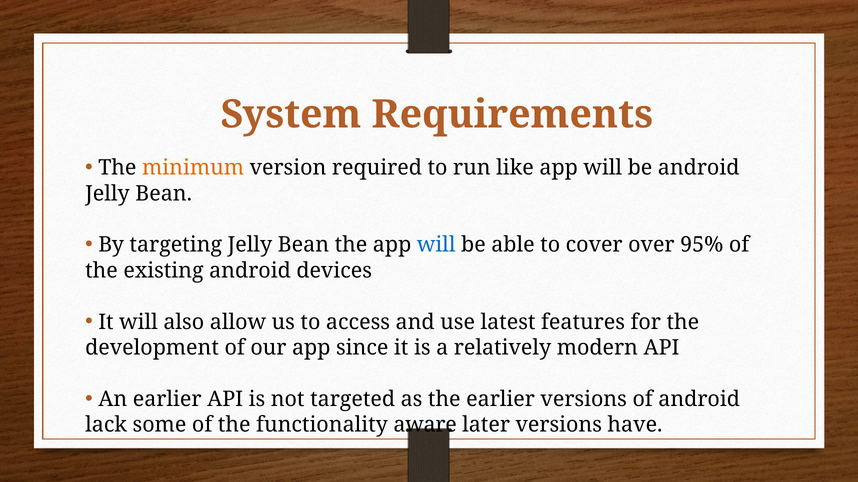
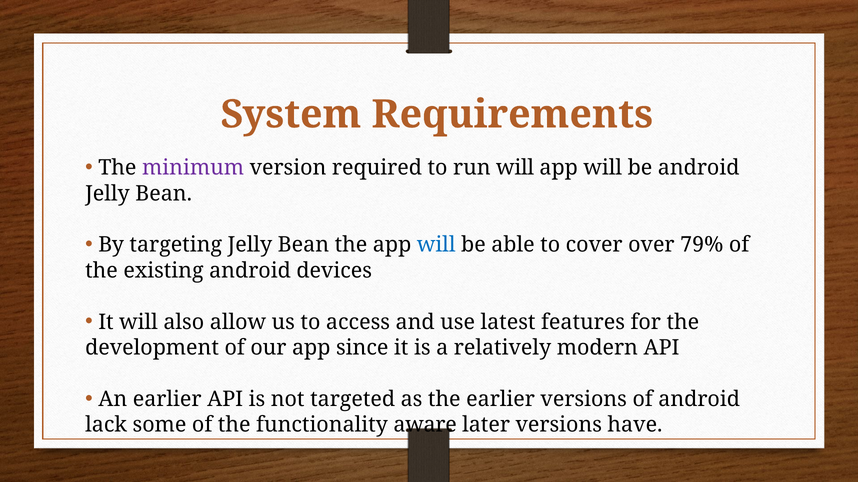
minimum colour: orange -> purple
run like: like -> will
95%: 95% -> 79%
